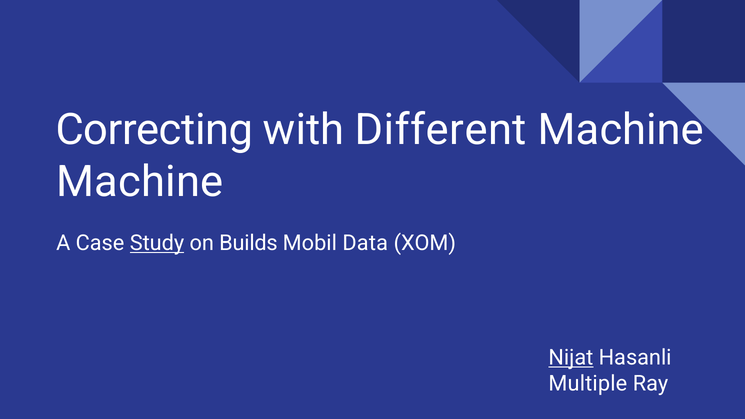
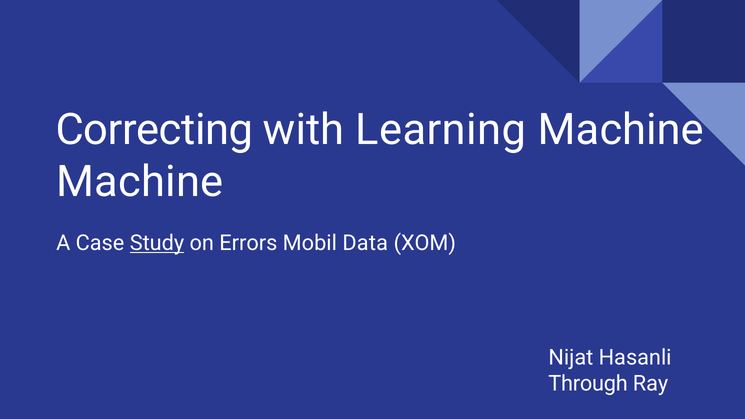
Different: Different -> Learning
Builds: Builds -> Errors
Nijat underline: present -> none
Multiple: Multiple -> Through
